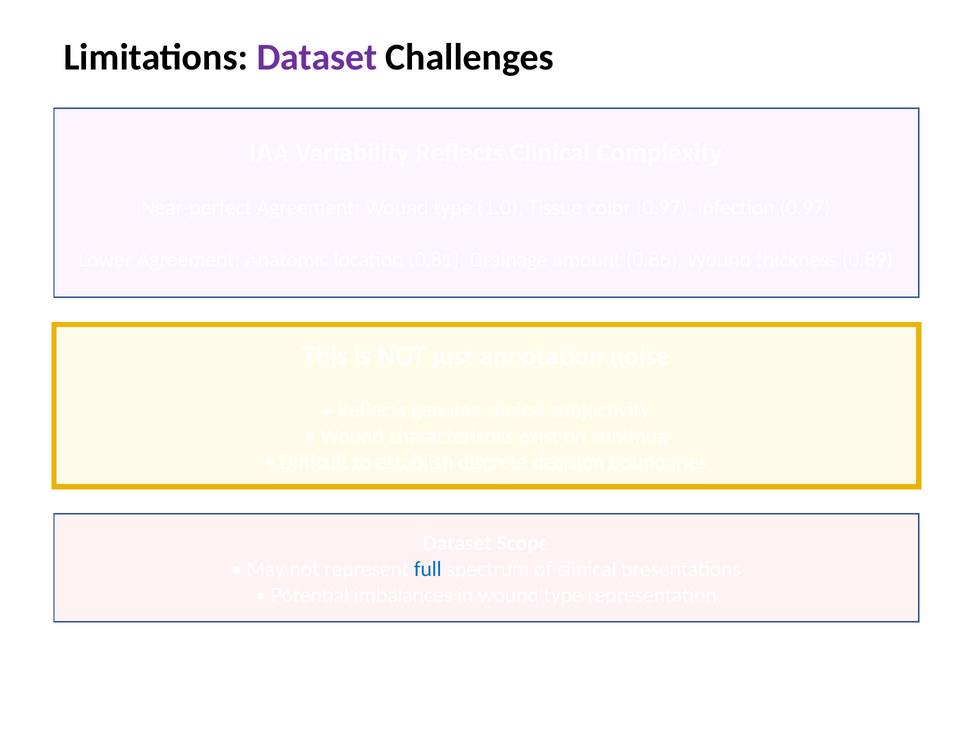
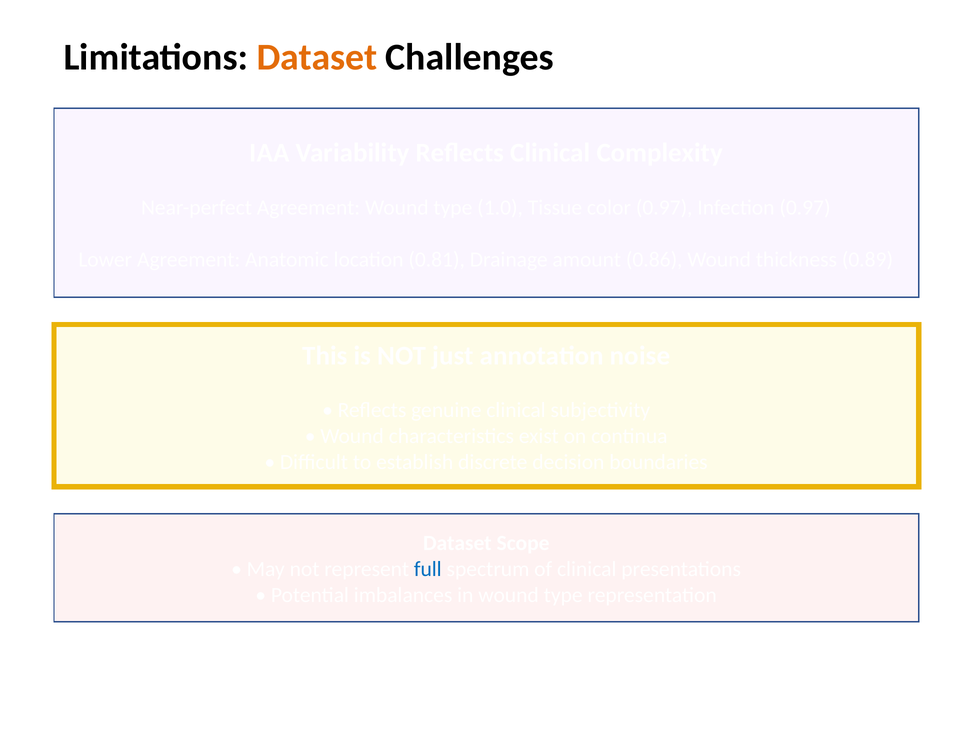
Dataset at (317, 57) colour: purple -> orange
